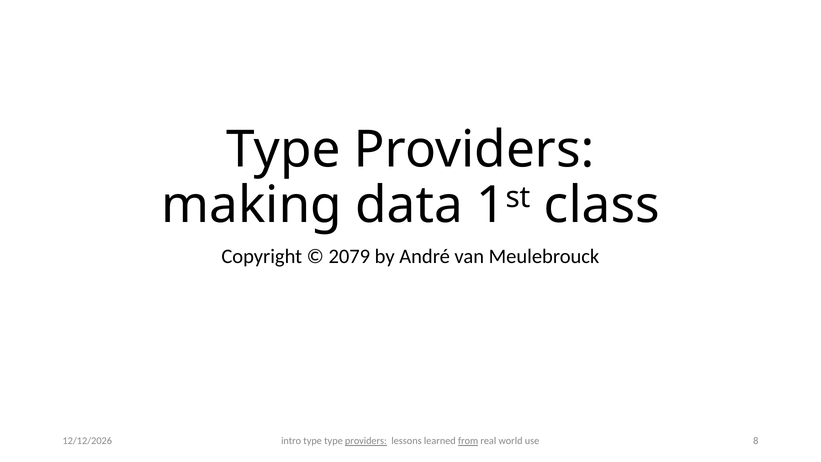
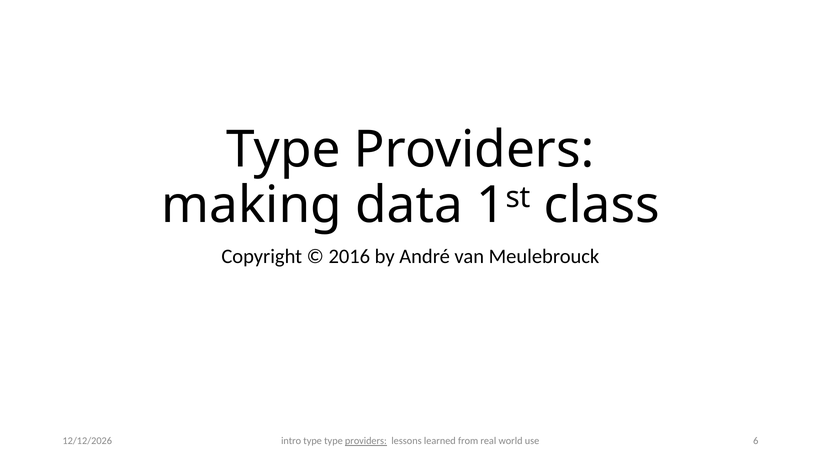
2079: 2079 -> 2016
from underline: present -> none
8: 8 -> 6
